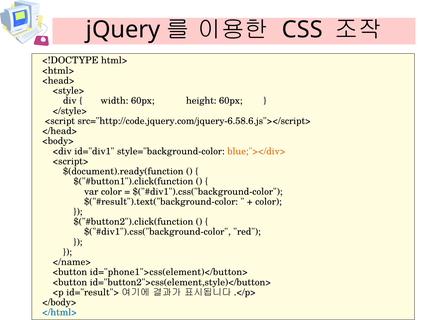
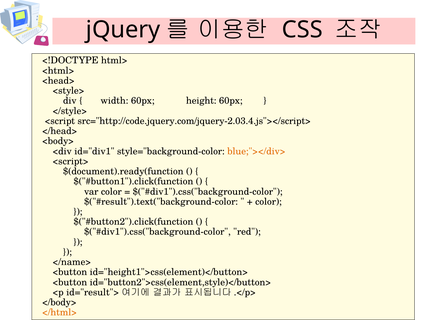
src="http://code.jquery.com/jquery-6.58.6.js"></script>: src="http://code.jquery.com/jquery-6.58.6.js"></script> -> src="http://code.jquery.com/jquery-2.03.4.js"></script>
id="phone1">css(element)</button>: id="phone1">css(element)</button> -> id="height1">css(element)</button>
</html> colour: blue -> orange
